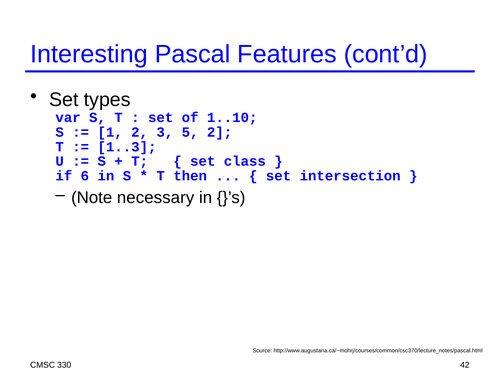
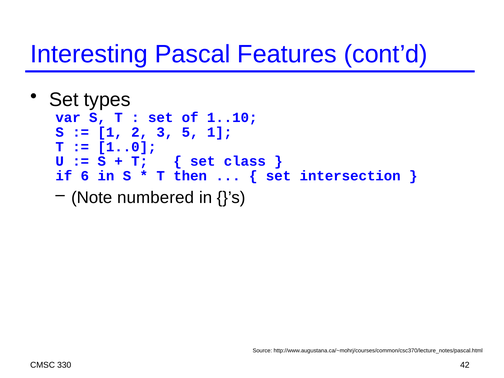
5 2: 2 -> 1
1..3: 1..3 -> 1..0
necessary: necessary -> numbered
